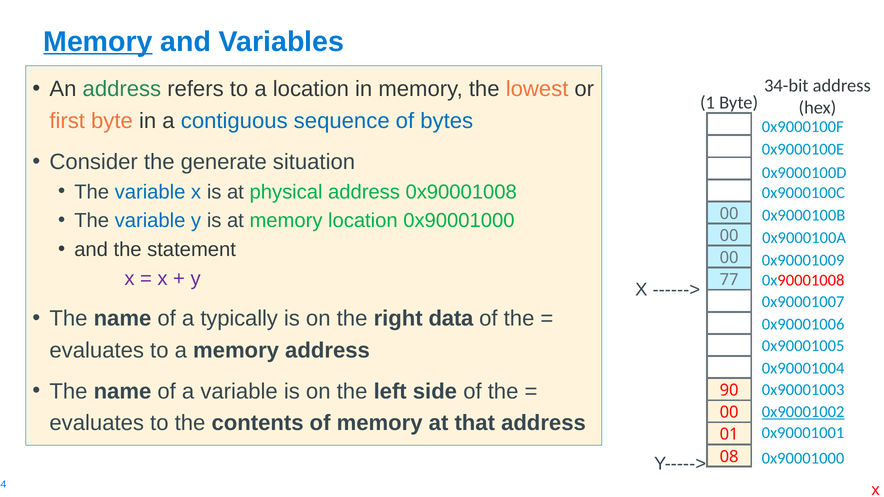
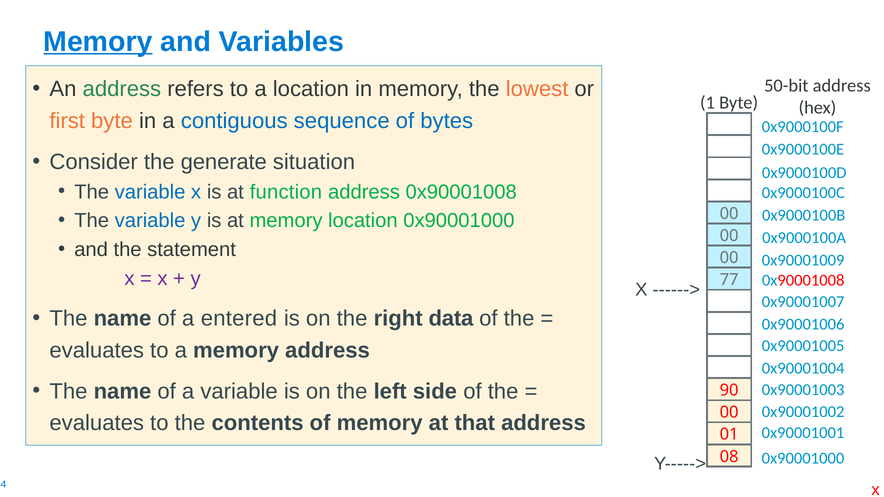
34-bit: 34-bit -> 50-bit
physical: physical -> function
typically: typically -> entered
0x90001002 underline: present -> none
